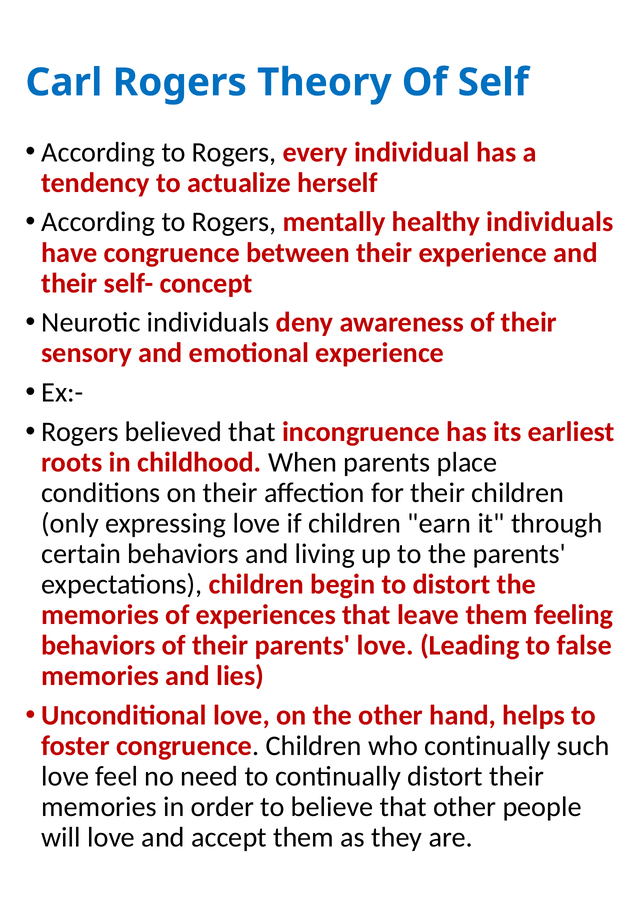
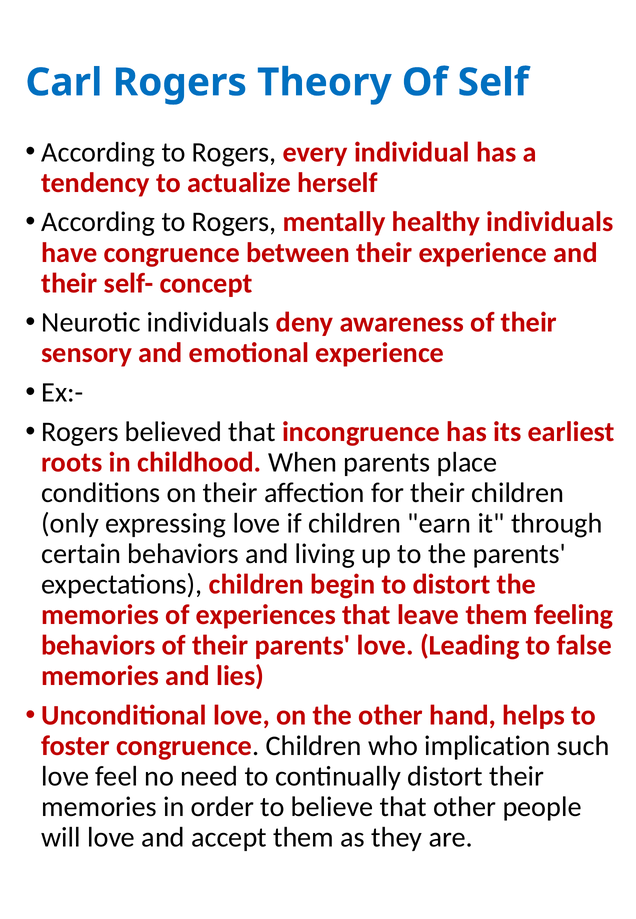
who continually: continually -> implication
